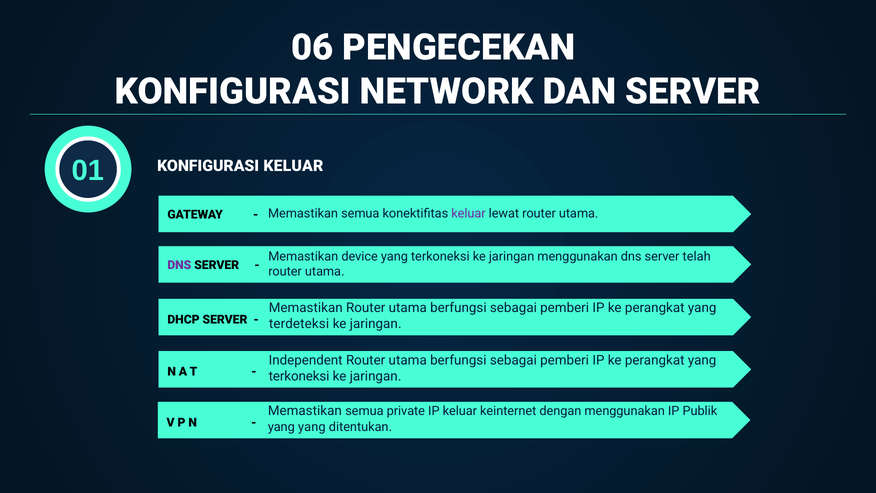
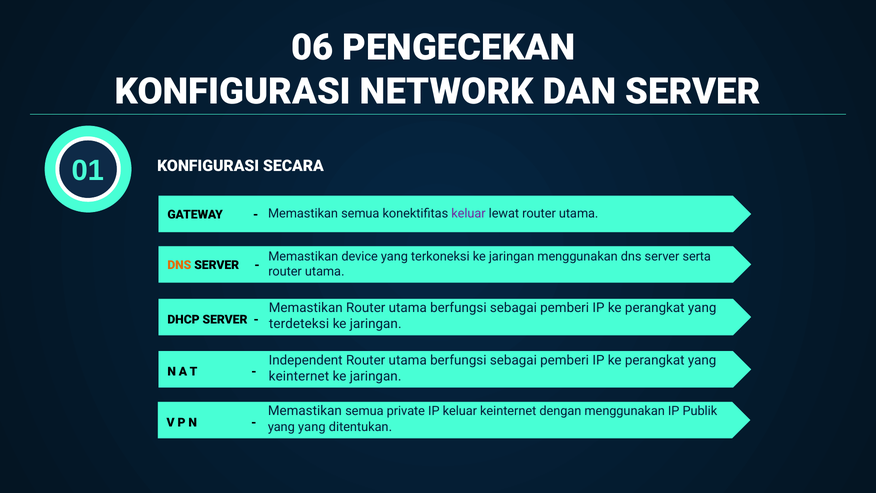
KONFIGURASI KELUAR: KELUAR -> SECARA
telah: telah -> serta
DNS at (179, 265) colour: purple -> orange
terkoneksi at (299, 376): terkoneksi -> keinternet
